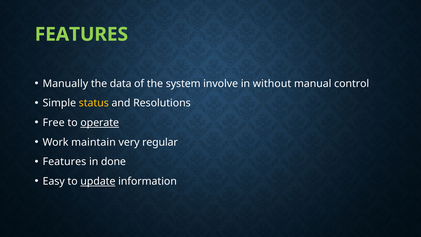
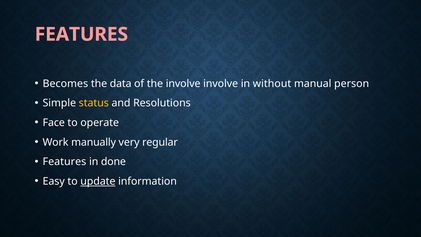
FEATURES at (81, 34) colour: light green -> pink
Manually: Manually -> Becomes
the system: system -> involve
control: control -> person
Free: Free -> Face
operate underline: present -> none
maintain: maintain -> manually
